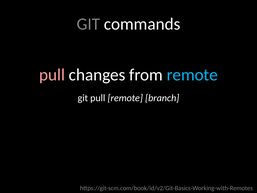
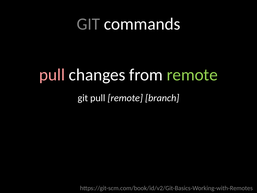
remote at (192, 75) colour: light blue -> light green
